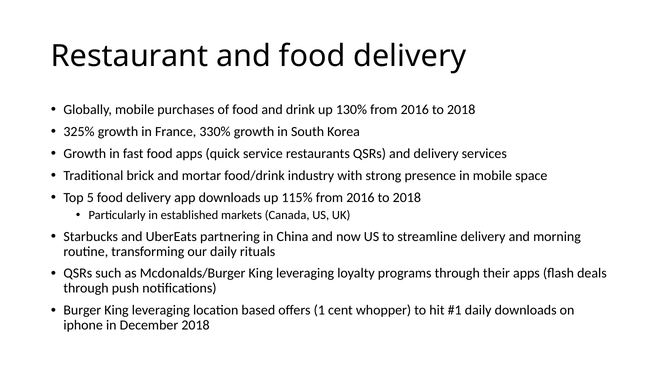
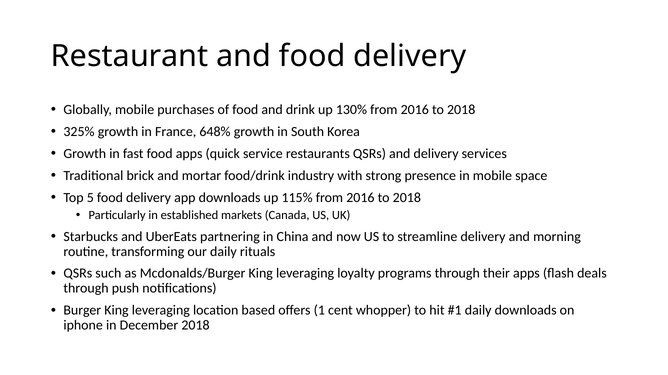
330%: 330% -> 648%
